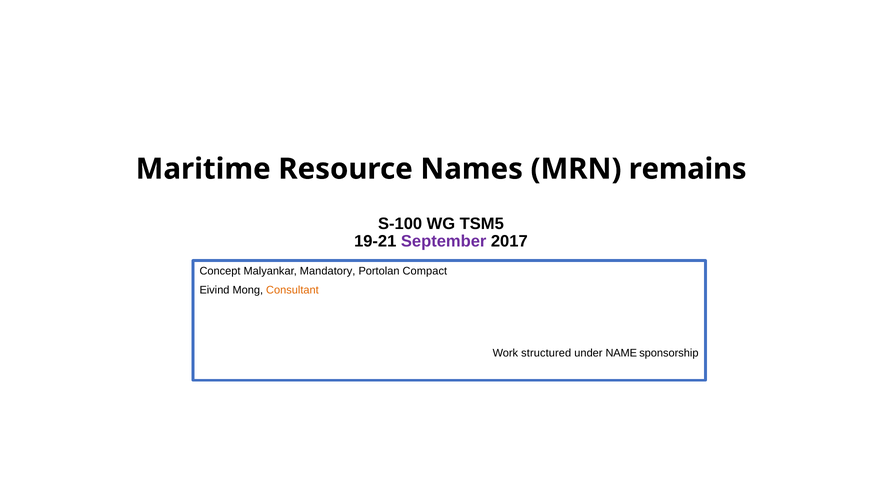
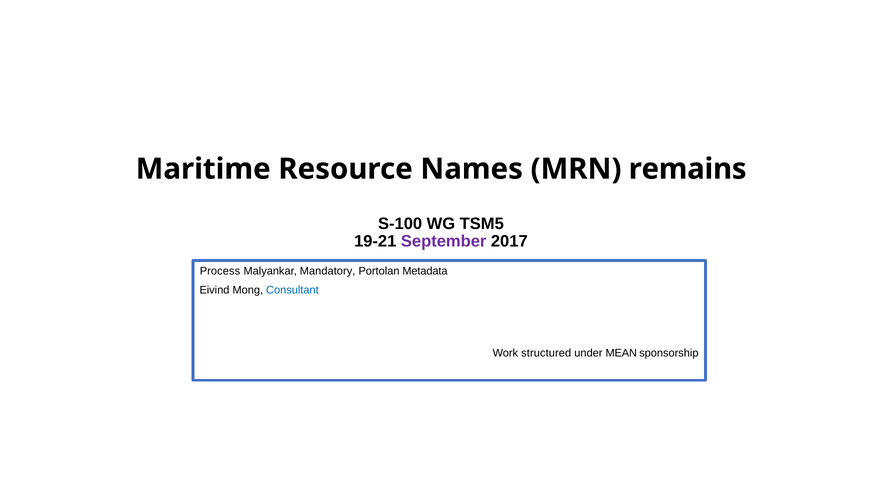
Concept: Concept -> Process
Compact: Compact -> Metadata
Consultant colour: orange -> blue
NAME: NAME -> MEAN
